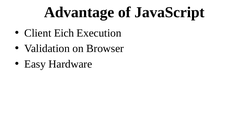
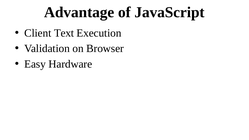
Eich: Eich -> Text
